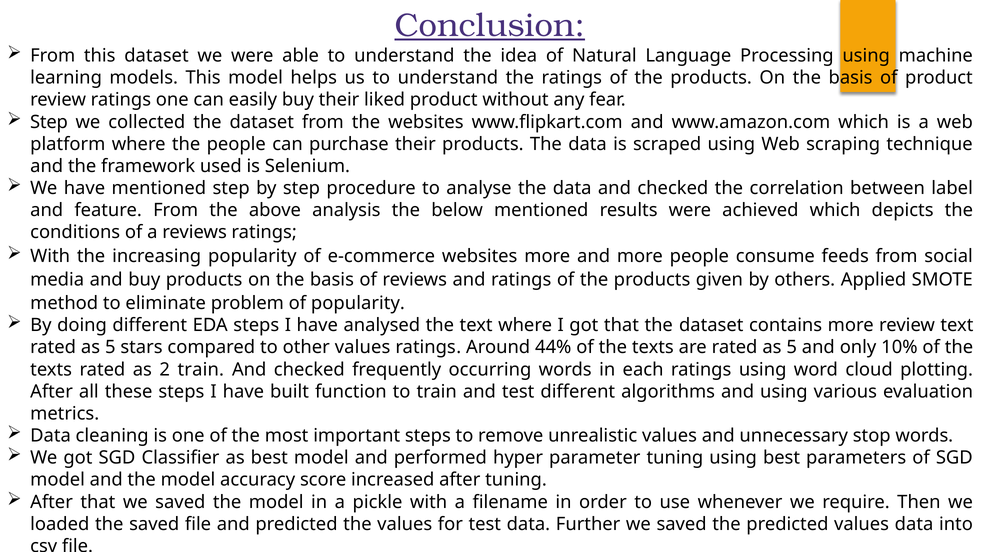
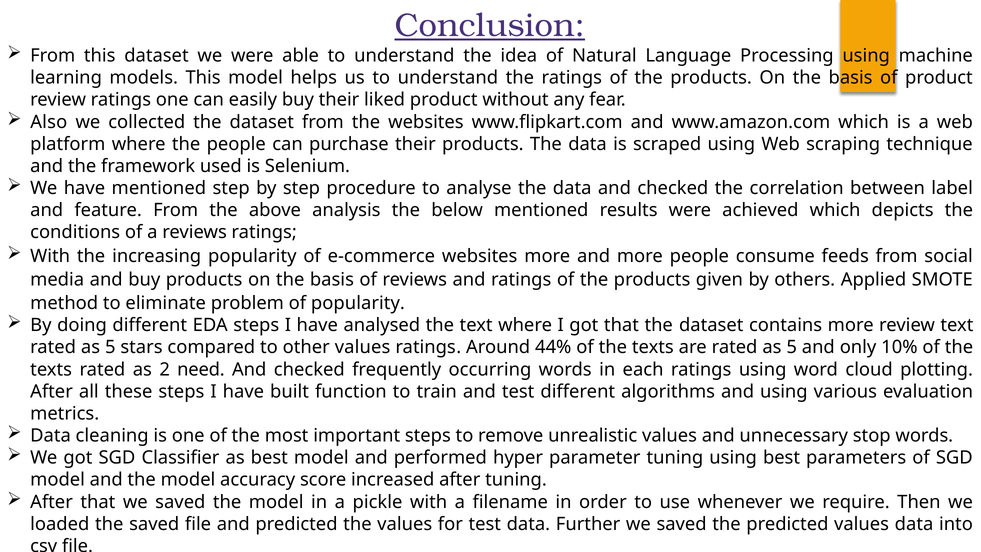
Step at (49, 122): Step -> Also
2 train: train -> need
